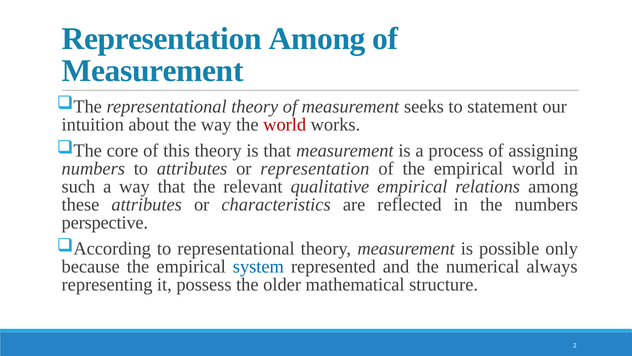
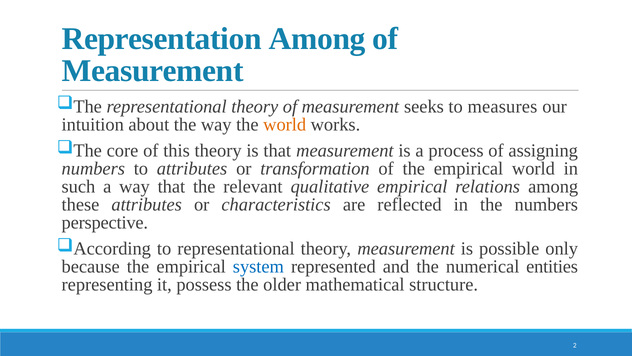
statement: statement -> measures
world at (285, 124) colour: red -> orange
or representation: representation -> transformation
always: always -> entities
